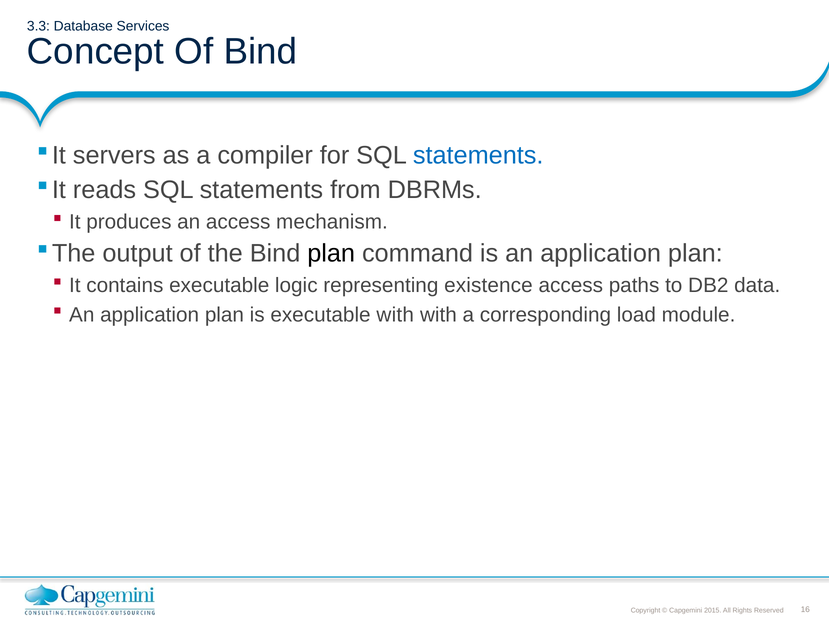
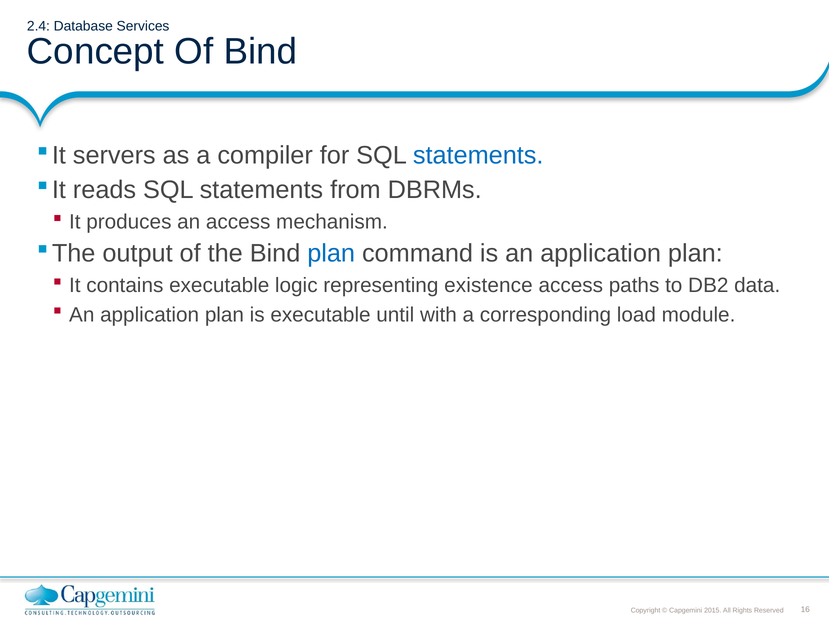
3.3: 3.3 -> 2.4
plan at (331, 253) colour: black -> blue
executable with: with -> until
